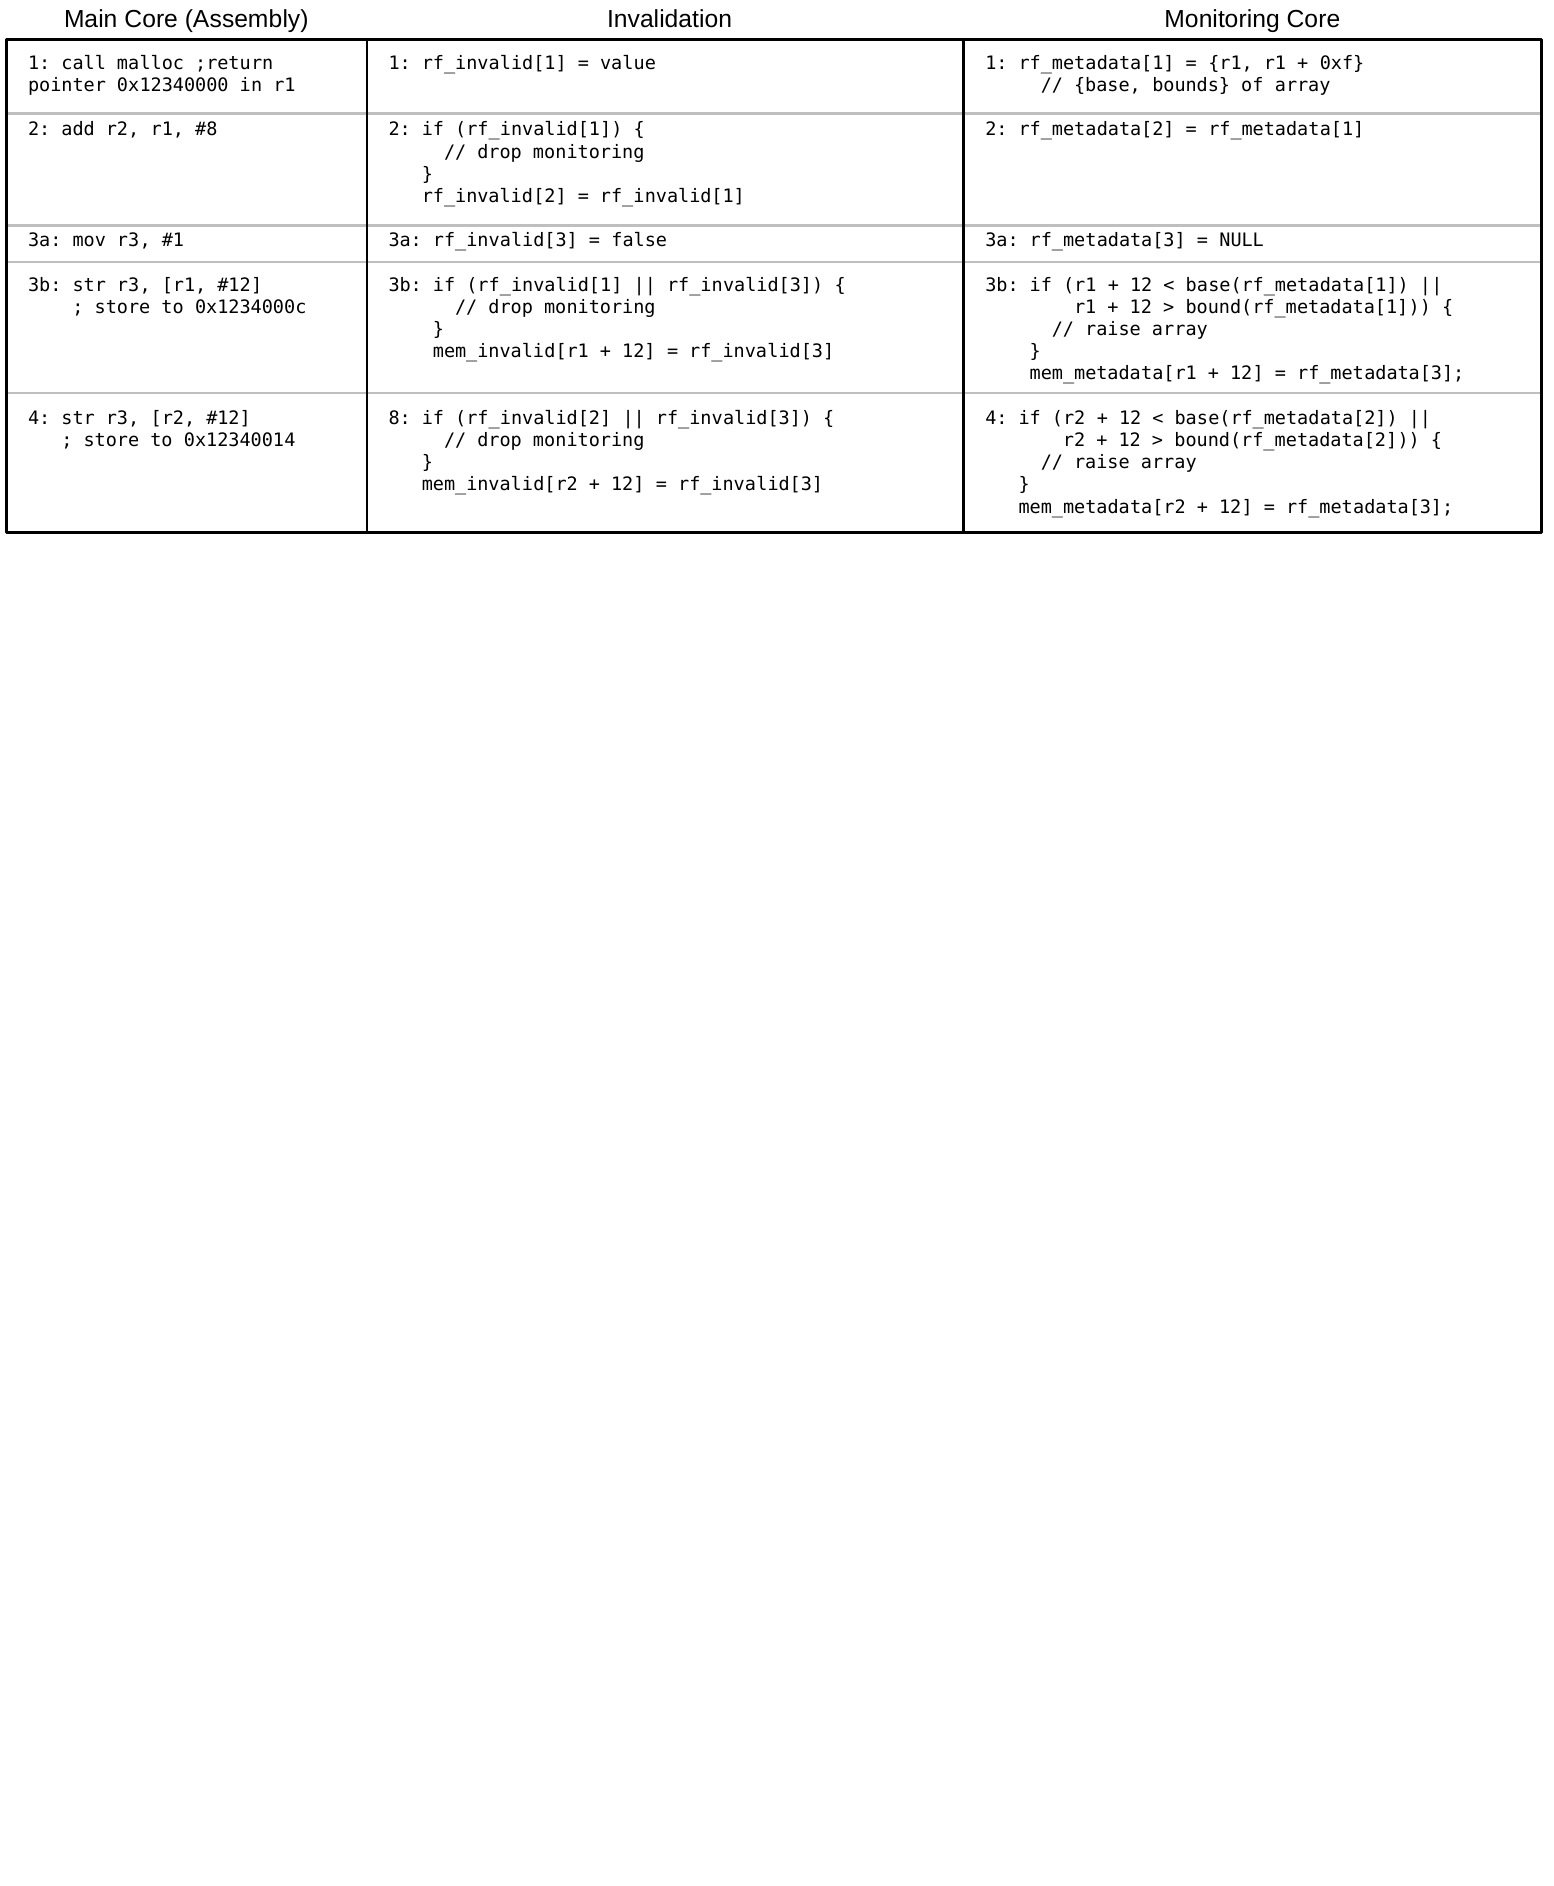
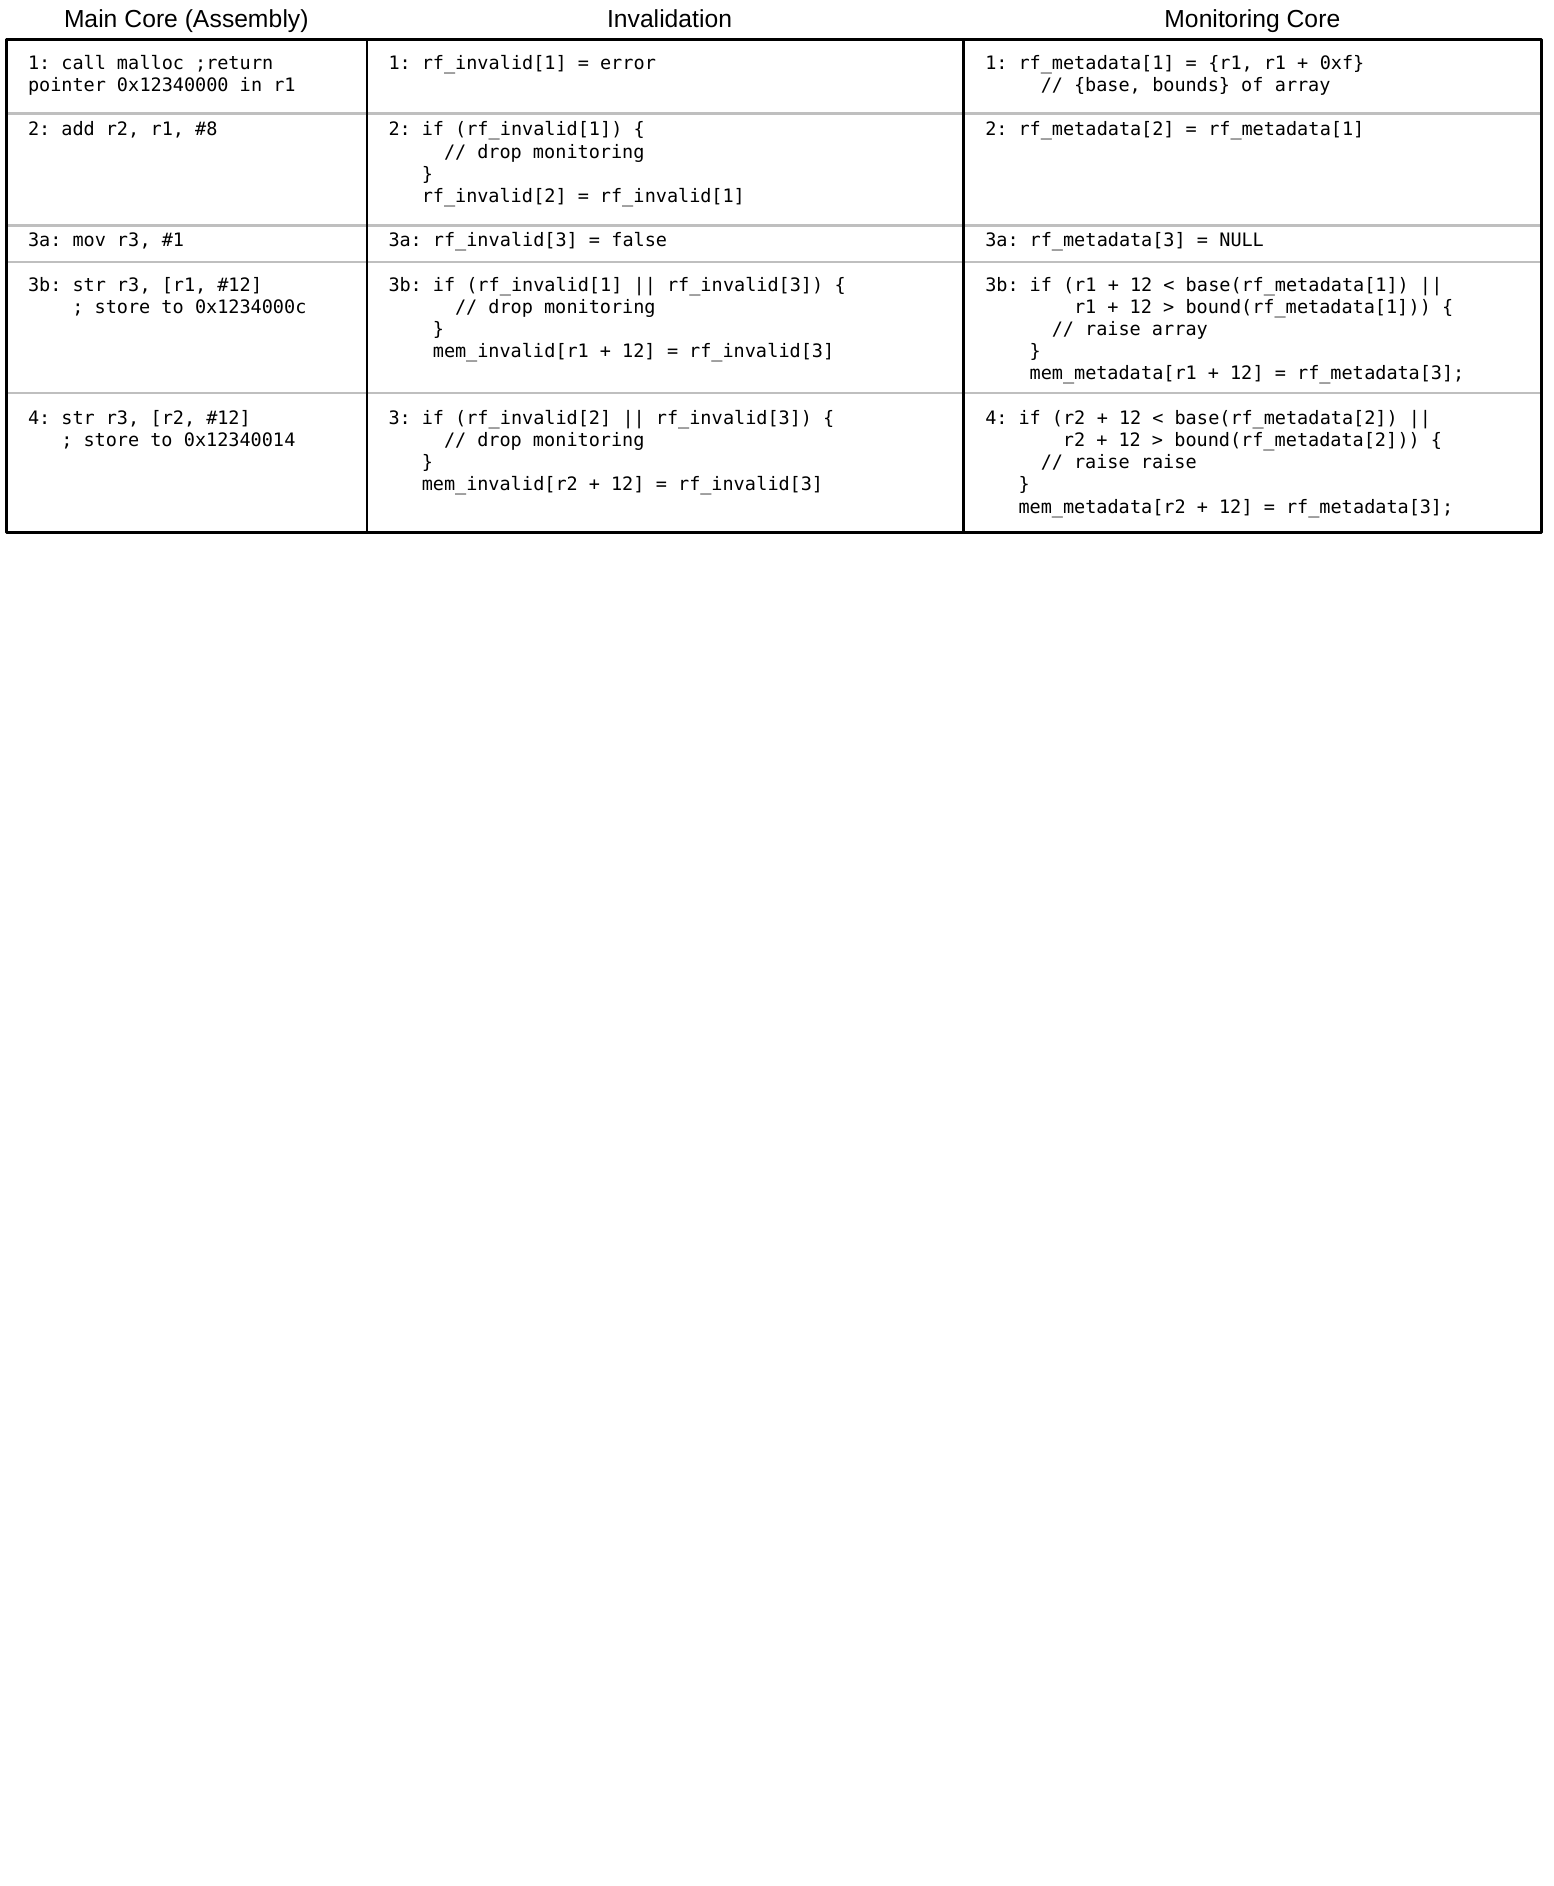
value: value -> error
8: 8 -> 3
array at (1169, 463): array -> raise
